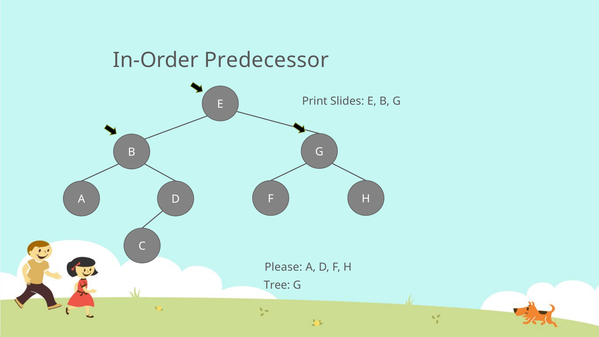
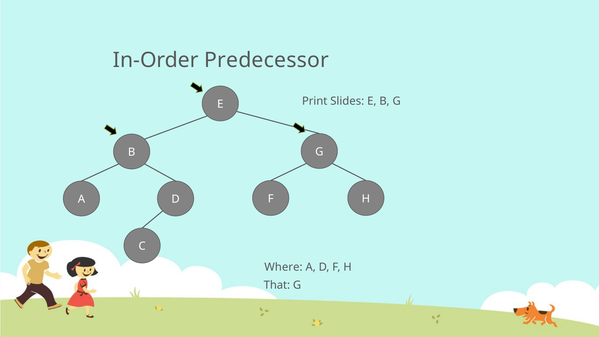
Please: Please -> Where
Tree: Tree -> That
